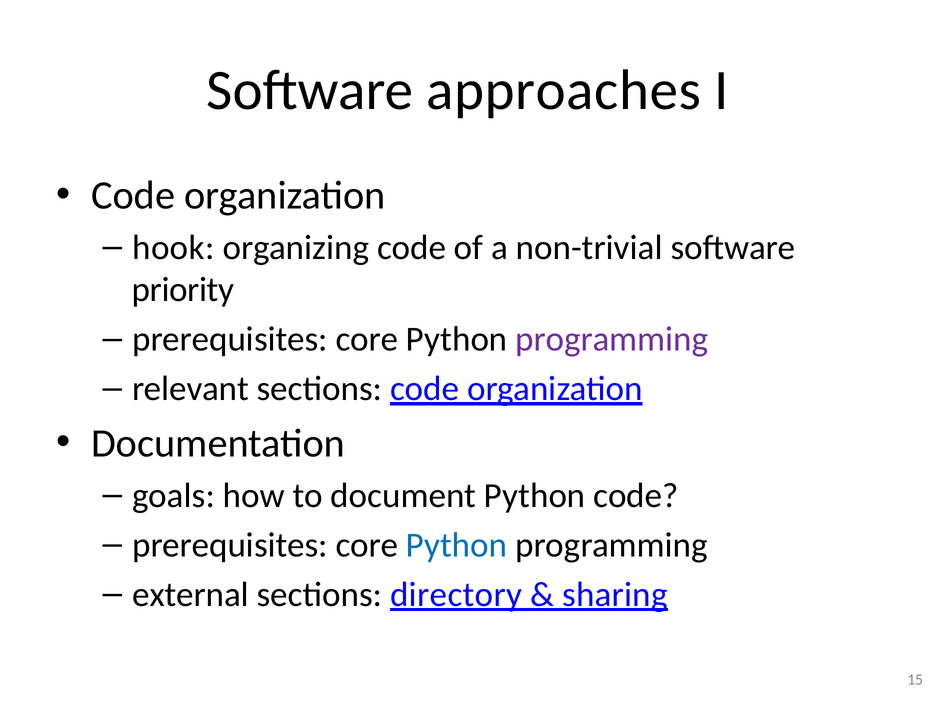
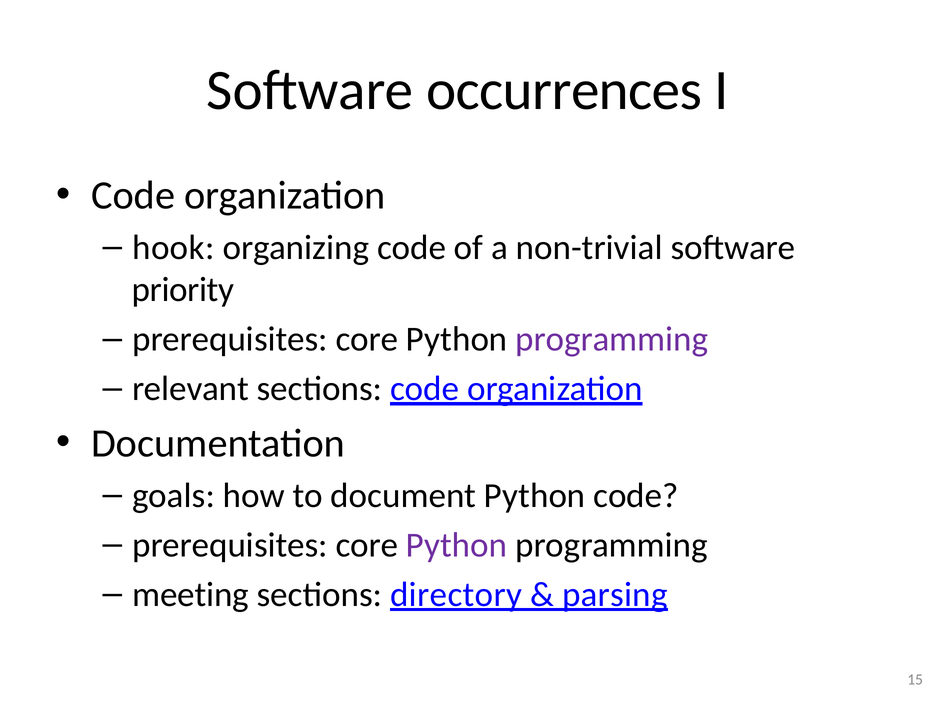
approaches: approaches -> occurrences
Python at (457, 545) colour: blue -> purple
external: external -> meeting
sharing: sharing -> parsing
